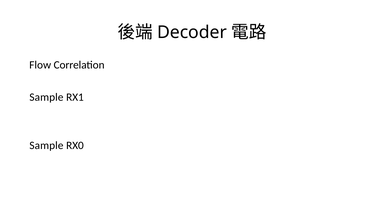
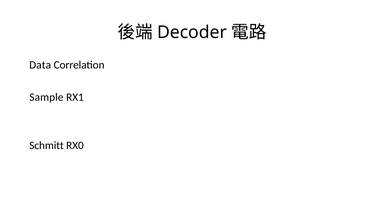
Flow: Flow -> Data
Sample at (46, 145): Sample -> Schmitt
